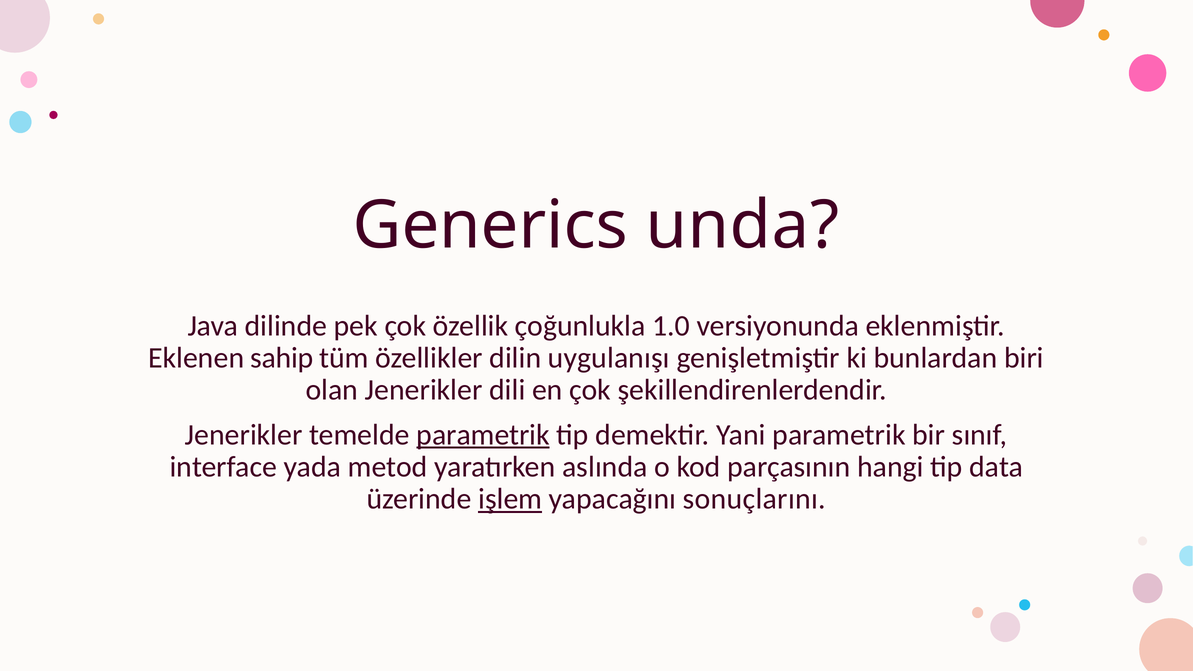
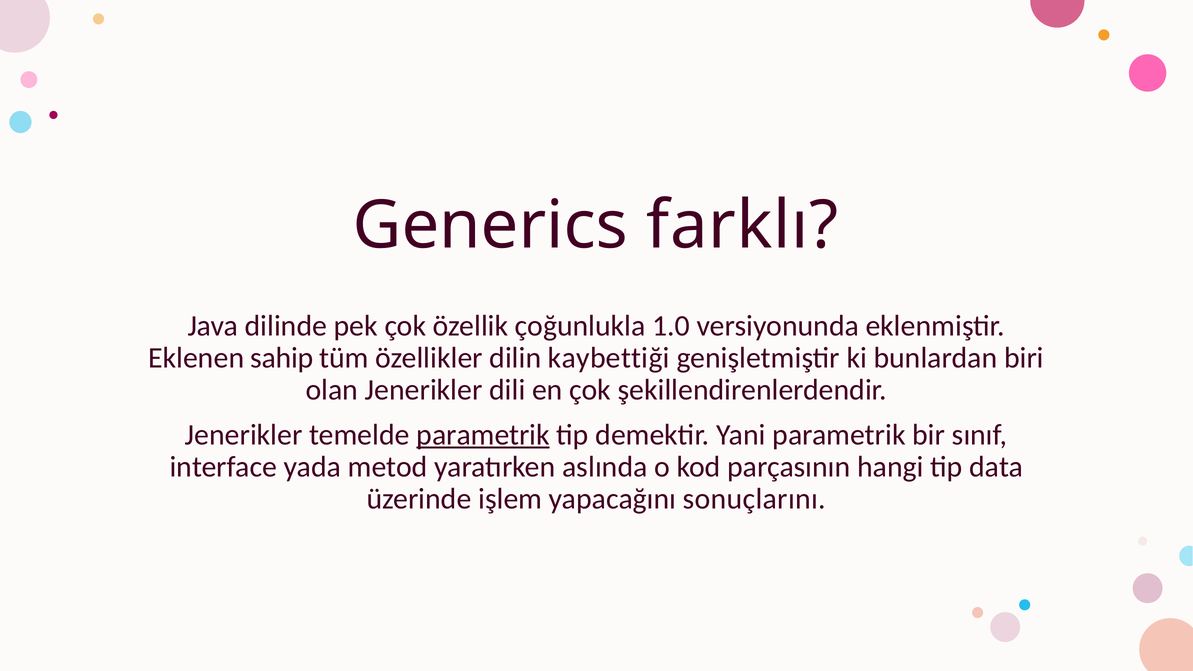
unda: unda -> farklı
uygulanışı: uygulanışı -> kaybettiği
işlem underline: present -> none
